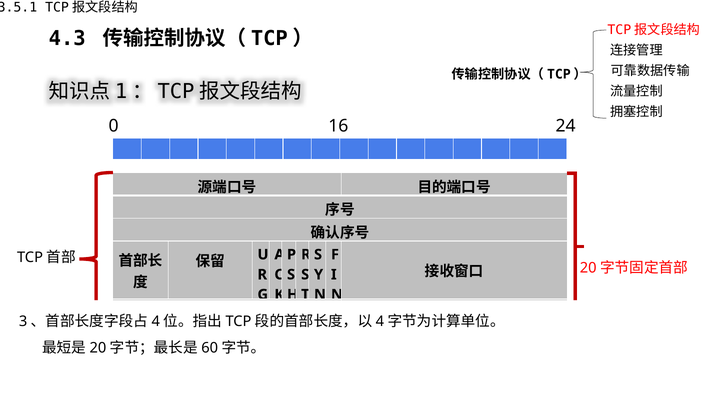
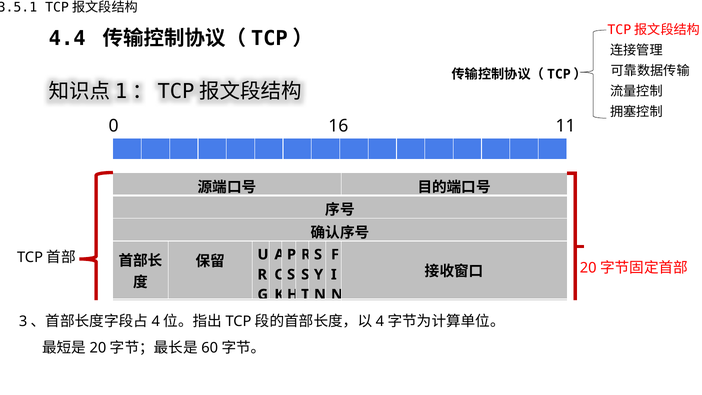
4.3: 4.3 -> 4.4
24: 24 -> 11
